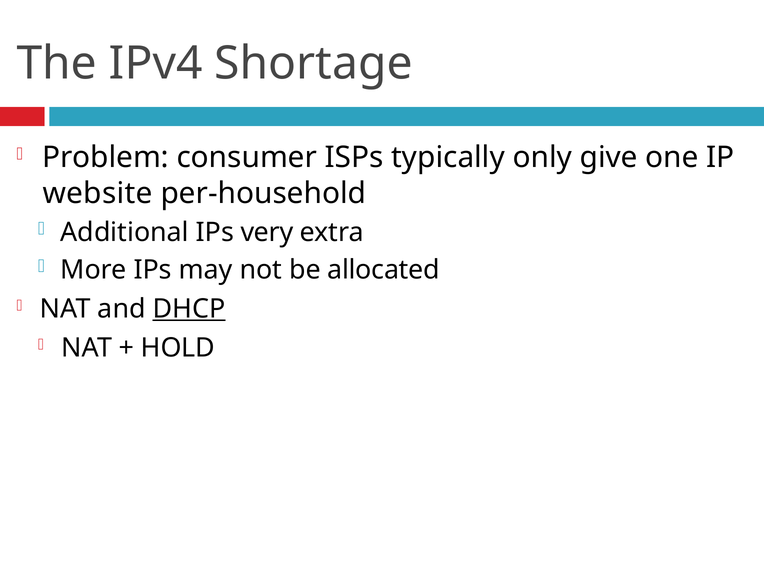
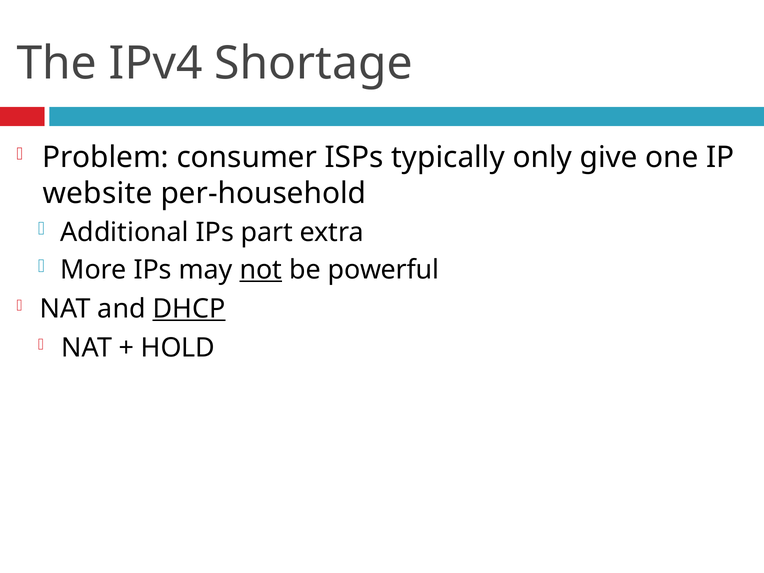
very: very -> part
not underline: none -> present
allocated: allocated -> powerful
